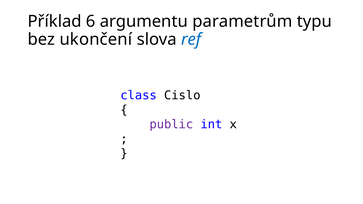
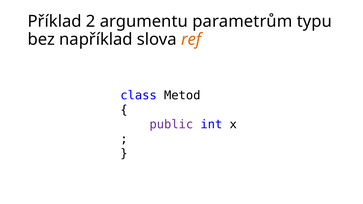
6: 6 -> 2
ukončení: ukončení -> například
ref colour: blue -> orange
Cislo: Cislo -> Metod
